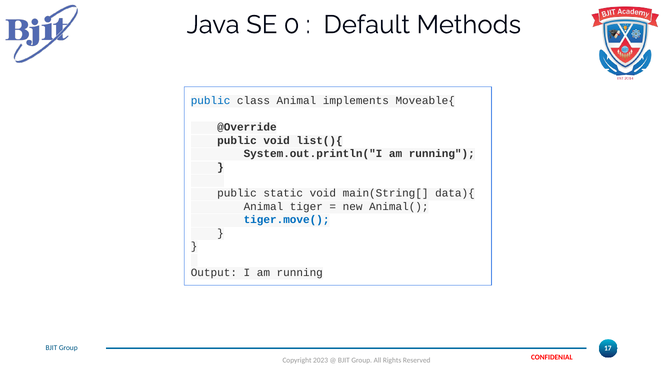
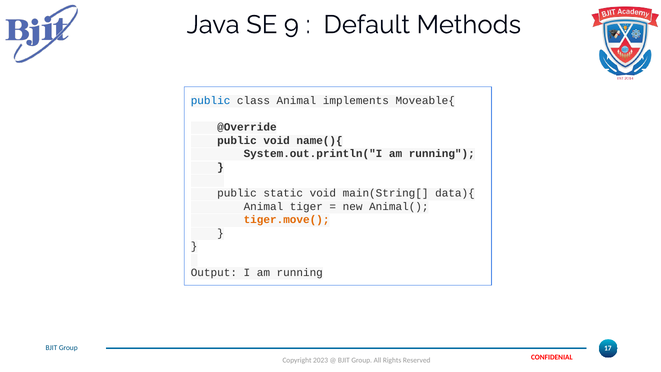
0: 0 -> 9
list(){: list(){ -> name(){
tiger.move( colour: blue -> orange
